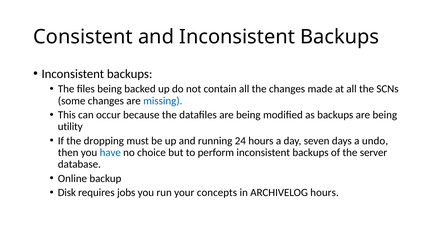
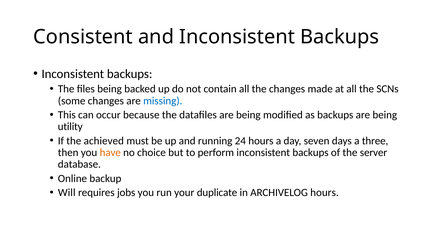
dropping: dropping -> achieved
undo: undo -> three
have colour: blue -> orange
Disk: Disk -> Will
concepts: concepts -> duplicate
